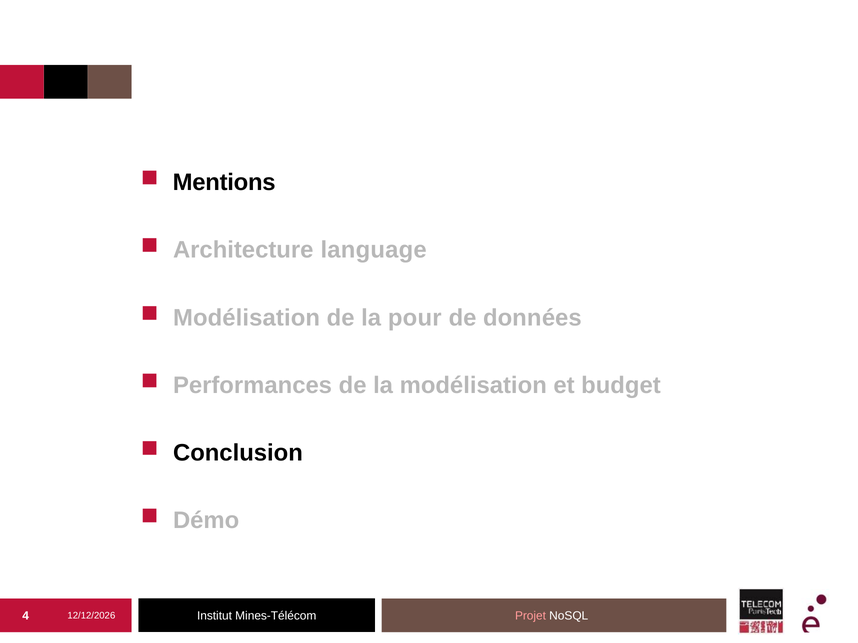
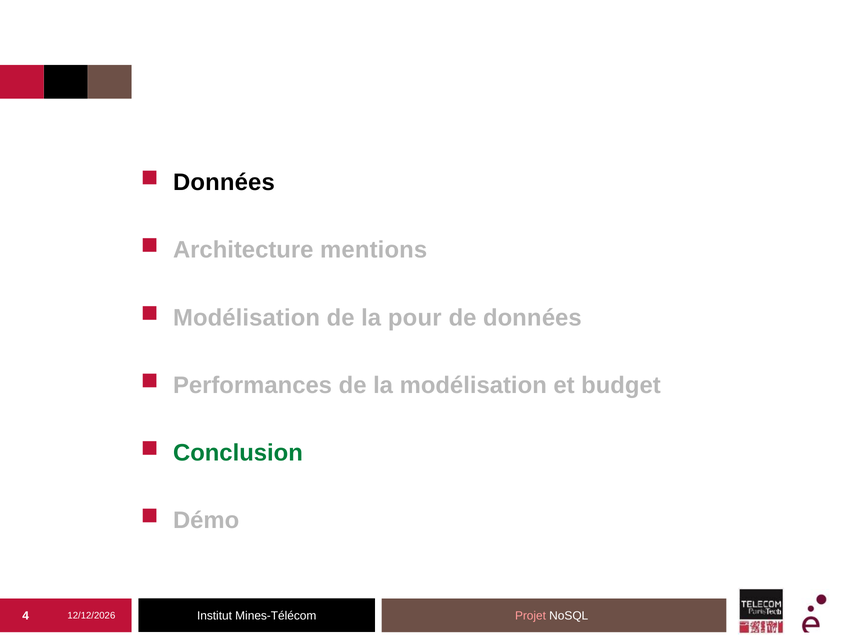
Mentions at (224, 183): Mentions -> Données
language: language -> mentions
Conclusion colour: black -> green
